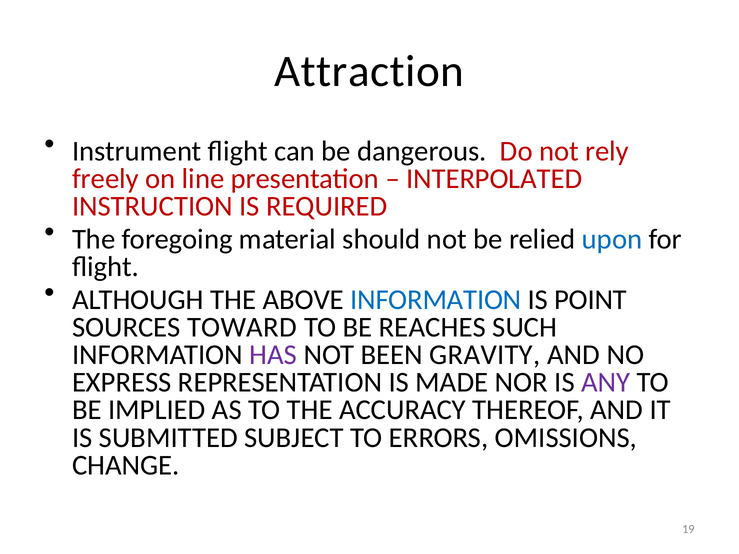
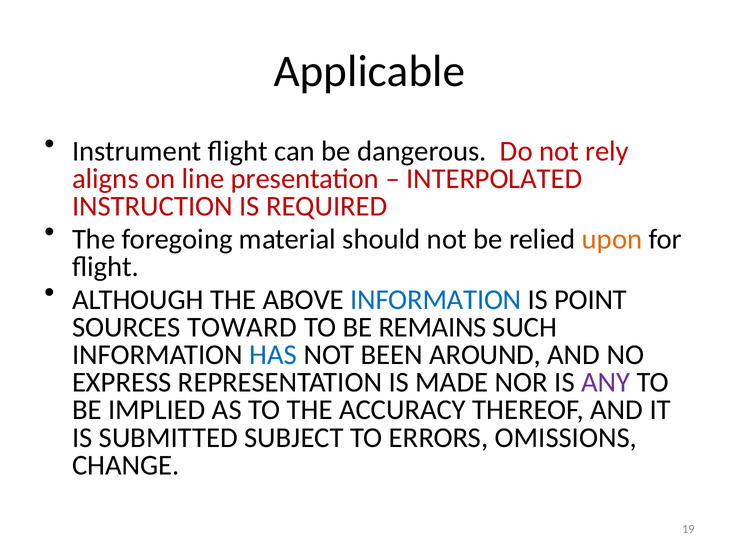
Attraction: Attraction -> Applicable
freely: freely -> aligns
upon colour: blue -> orange
REACHES: REACHES -> REMAINS
HAS colour: purple -> blue
GRAVITY: GRAVITY -> AROUND
